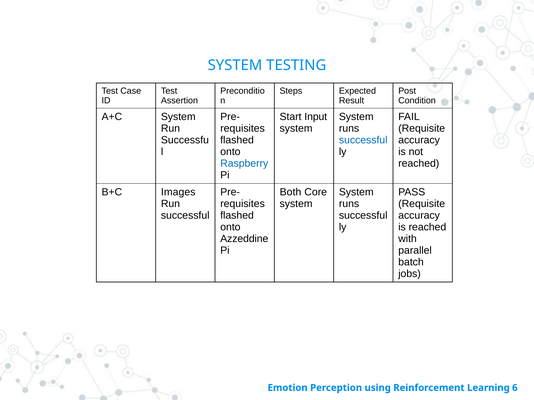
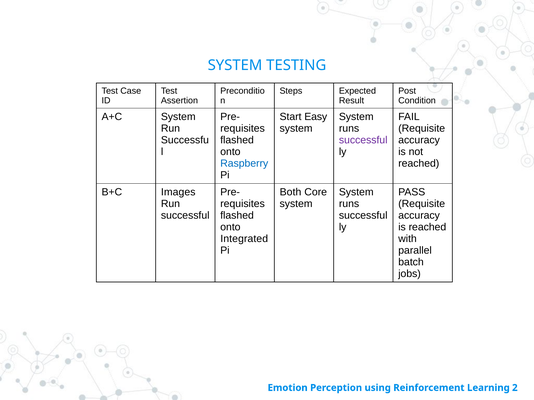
Input: Input -> Easy
successful at (363, 140) colour: blue -> purple
Azzeddine: Azzeddine -> Integrated
6: 6 -> 2
